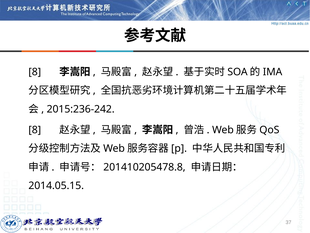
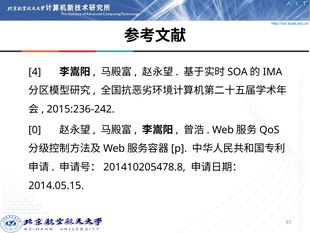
8 at (35, 72): 8 -> 4
8 at (35, 130): 8 -> 0
